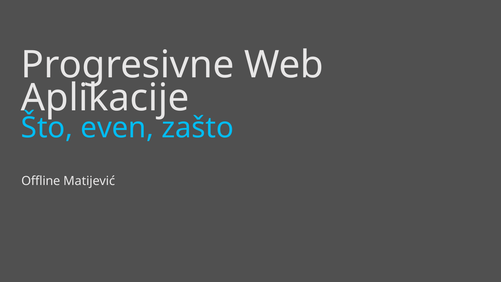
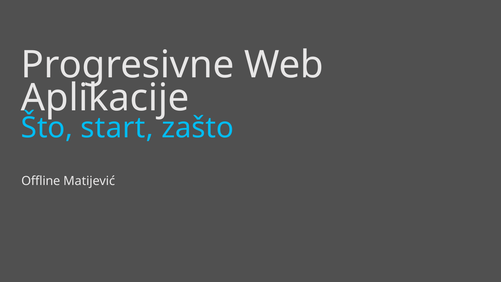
even: even -> start
